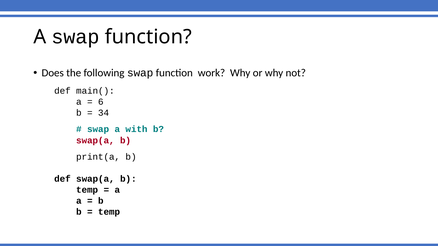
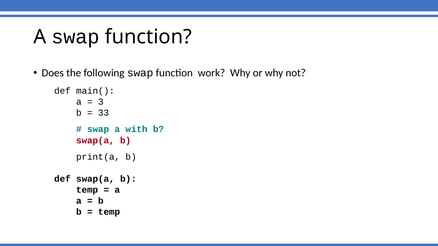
6: 6 -> 3
34: 34 -> 33
